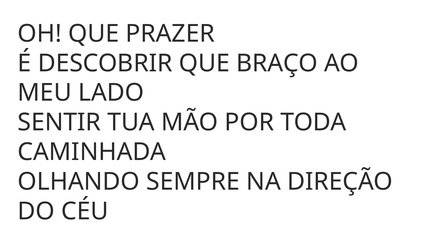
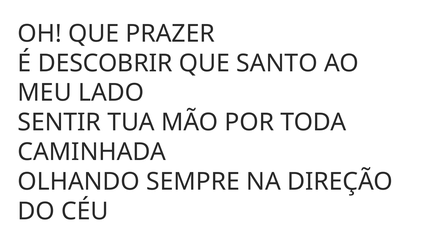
BRAÇO: BRAÇO -> SANTO
